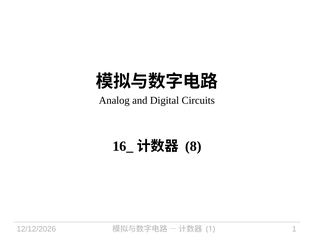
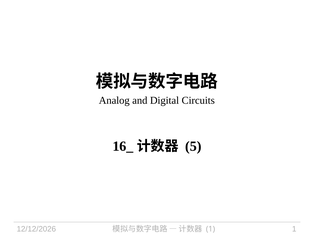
8: 8 -> 5
